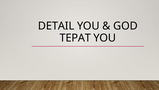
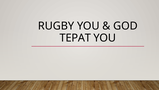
DETAIL: DETAIL -> RUGBY
